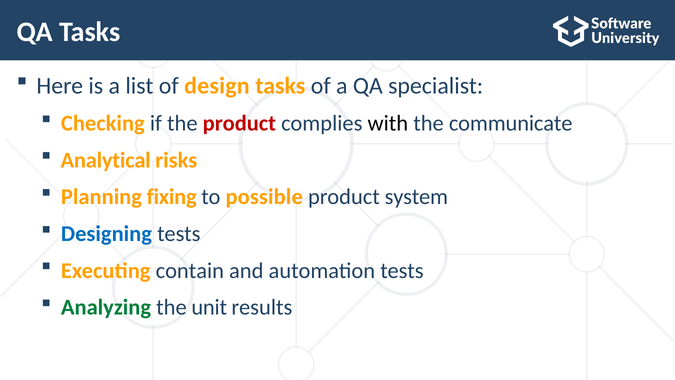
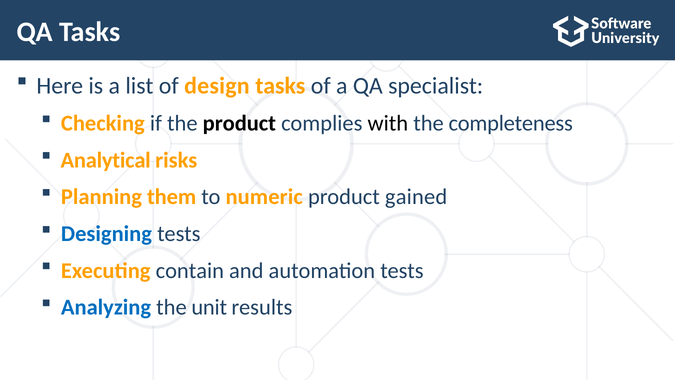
product at (239, 123) colour: red -> black
communicate: communicate -> completeness
fixing: fixing -> them
possible: possible -> numeric
system: system -> gained
Analyzing colour: green -> blue
